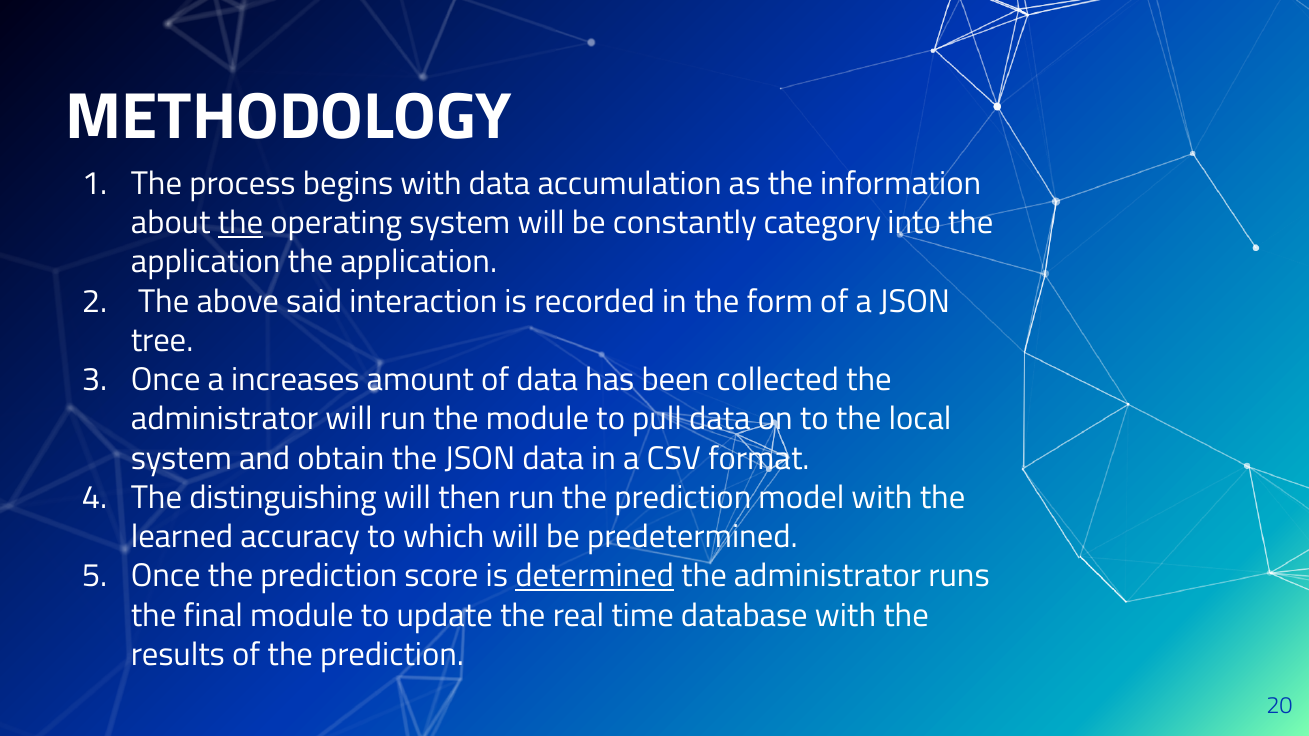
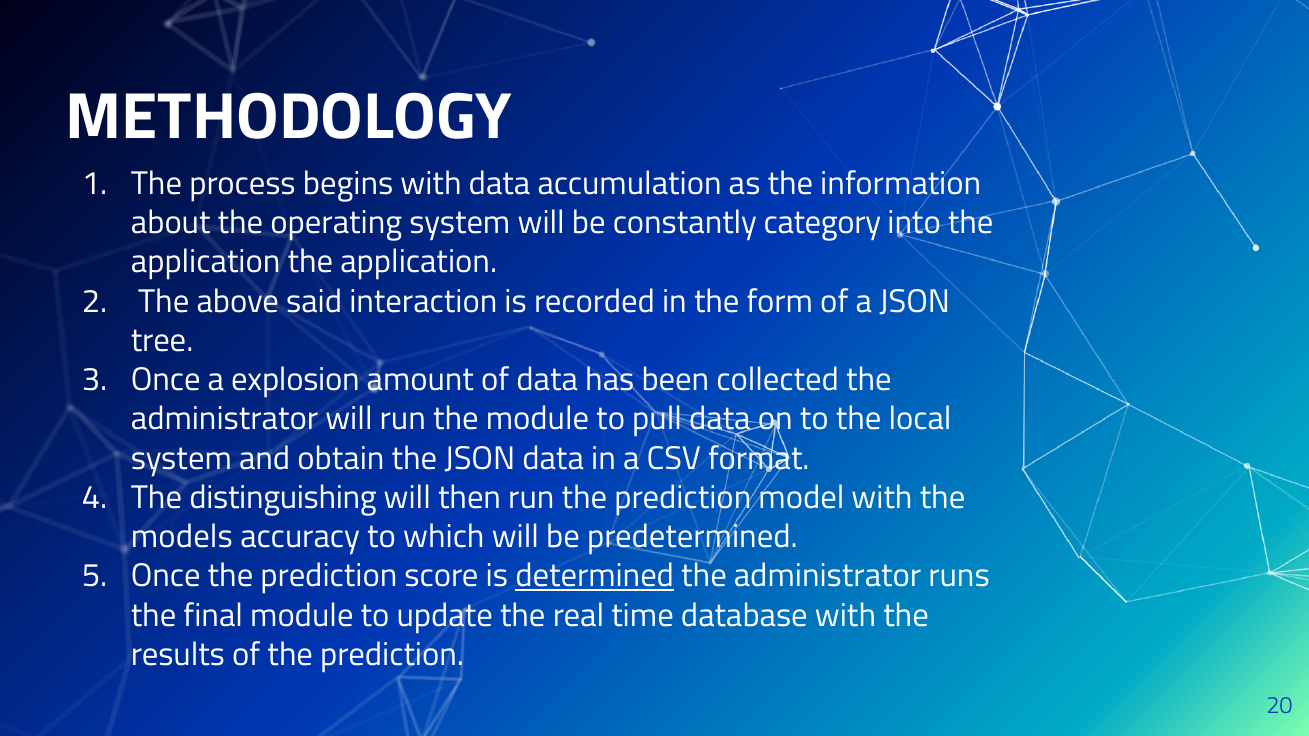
the at (240, 223) underline: present -> none
increases: increases -> explosion
learned: learned -> models
